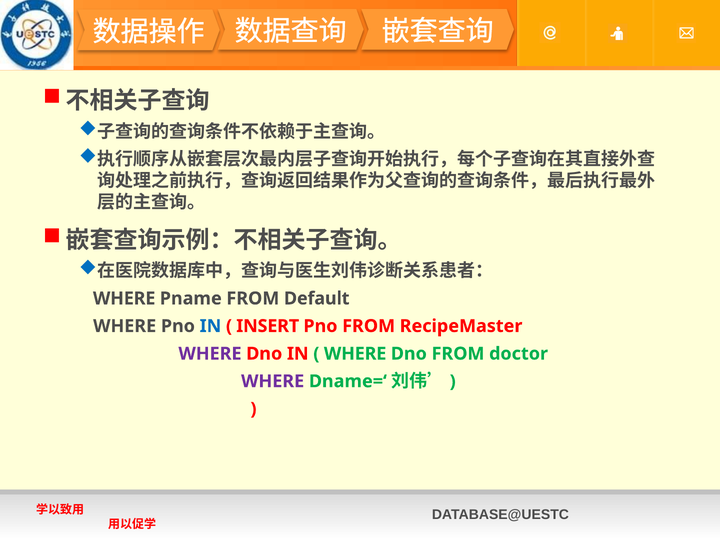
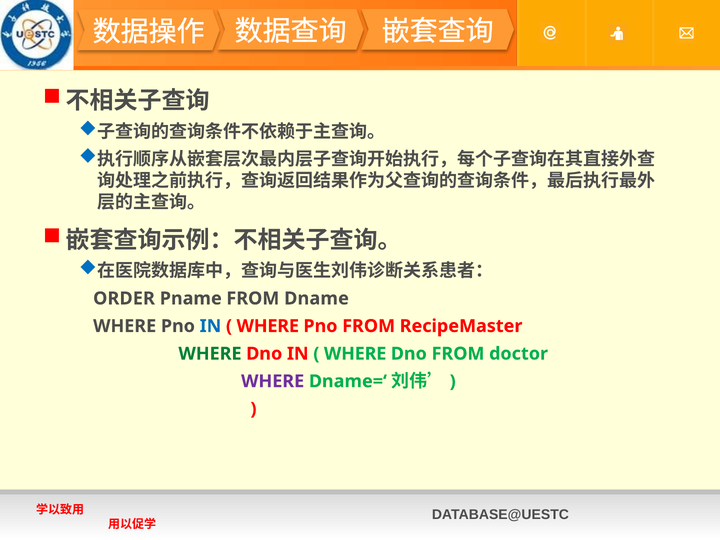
WHERE at (124, 298): WHERE -> ORDER
Default: Default -> Dname
INSERT at (268, 326): INSERT -> WHERE
WHERE at (210, 354) colour: purple -> green
